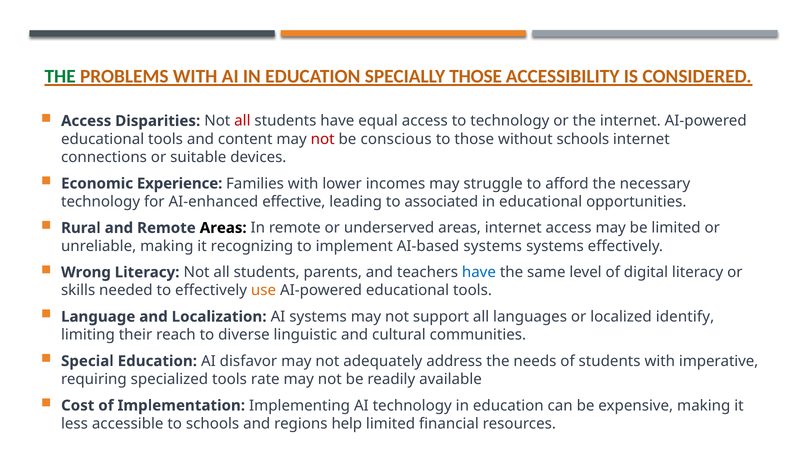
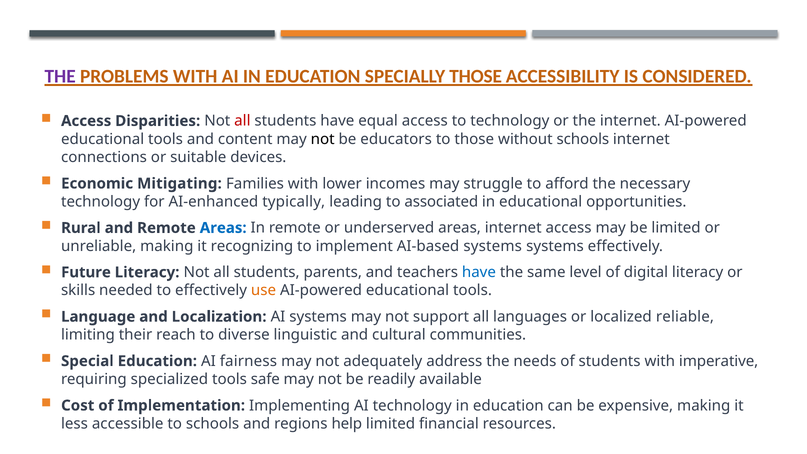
THE at (60, 77) colour: green -> purple
not at (323, 139) colour: red -> black
conscious: conscious -> educators
Experience: Experience -> Mitigating
effective: effective -> typically
Areas at (223, 228) colour: black -> blue
Wrong: Wrong -> Future
identify: identify -> reliable
disfavor: disfavor -> fairness
rate: rate -> safe
